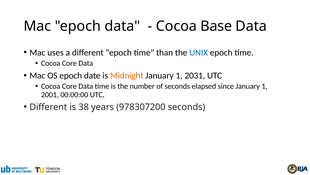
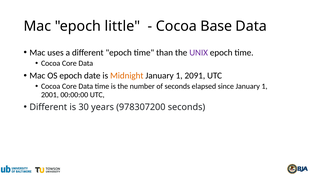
epoch data: data -> little
UNIX colour: blue -> purple
2031: 2031 -> 2091
38: 38 -> 30
